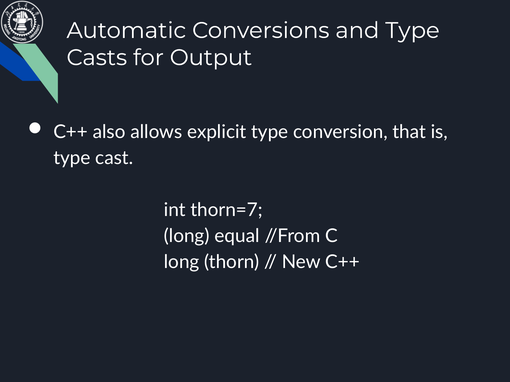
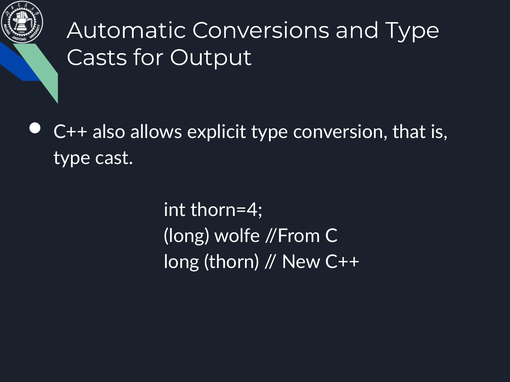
thorn=7: thorn=7 -> thorn=4
equal: equal -> wolfe
